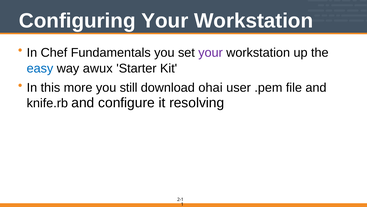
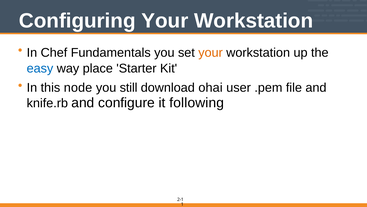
your at (211, 52) colour: purple -> orange
awux: awux -> place
more: more -> node
resolving: resolving -> following
